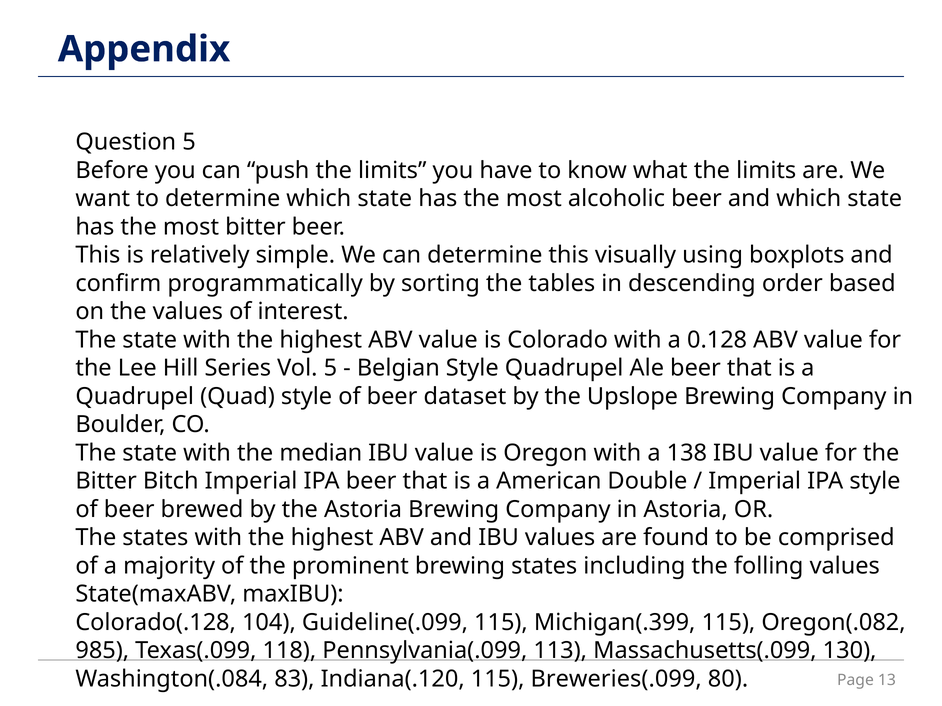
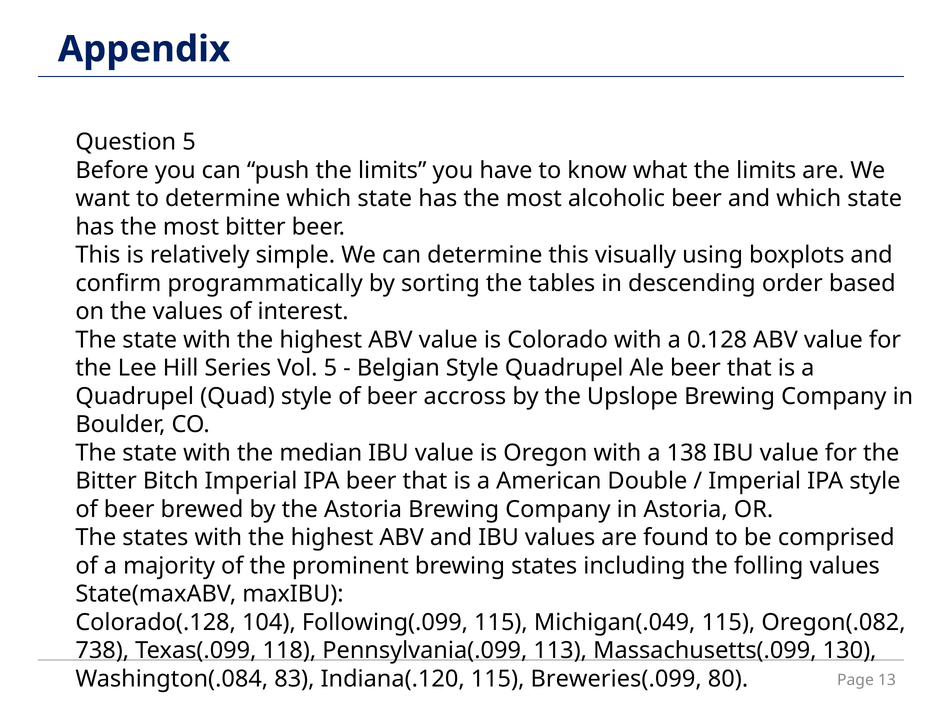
dataset: dataset -> accross
Guideline(.099: Guideline(.099 -> Following(.099
Michigan(.399: Michigan(.399 -> Michigan(.049
985: 985 -> 738
